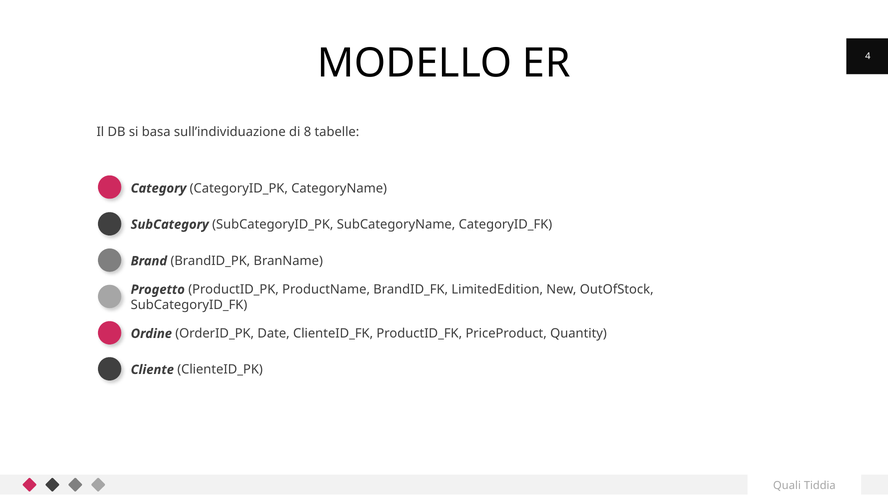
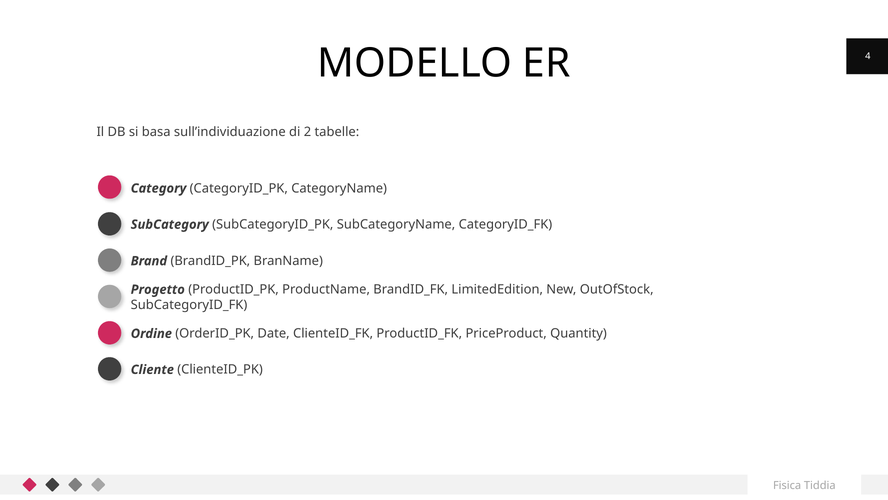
8: 8 -> 2
Quali: Quali -> Fisica
